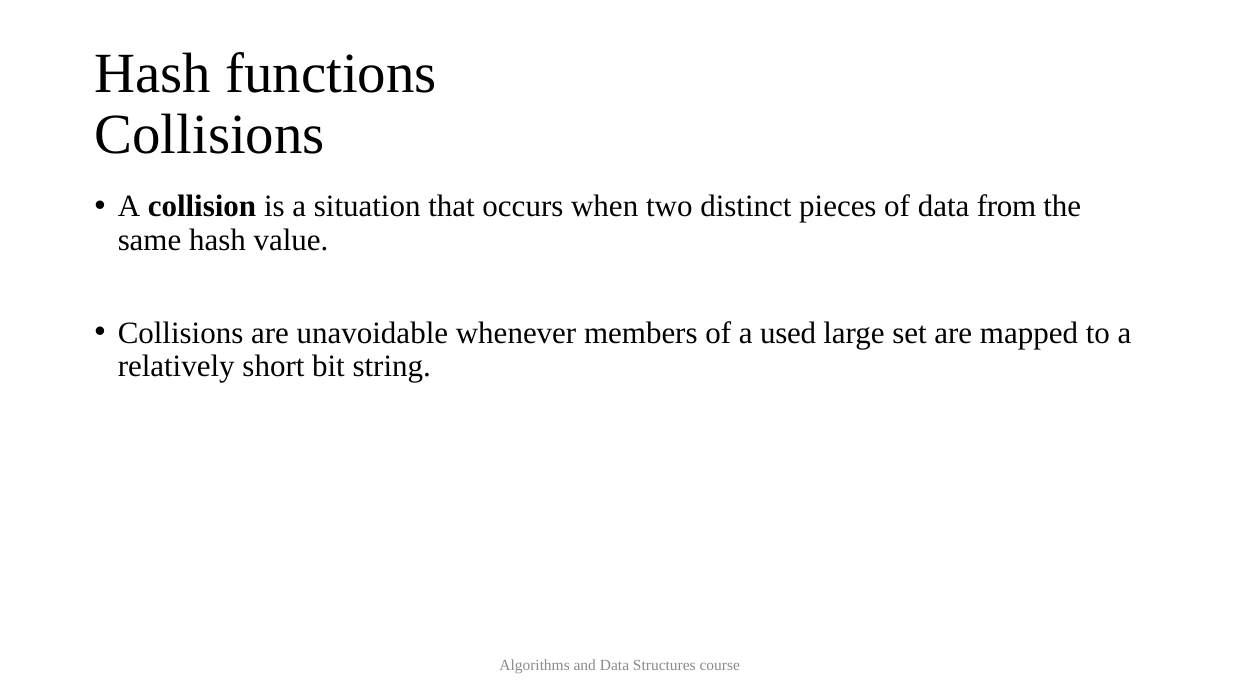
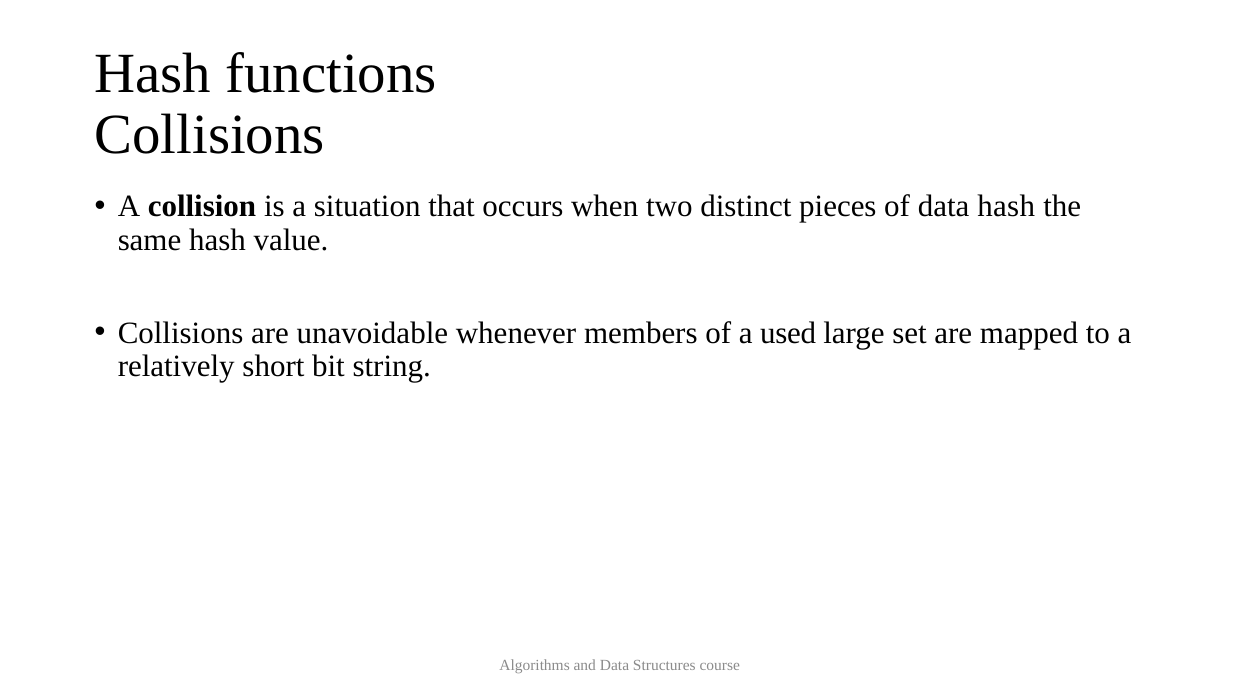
data from: from -> hash
